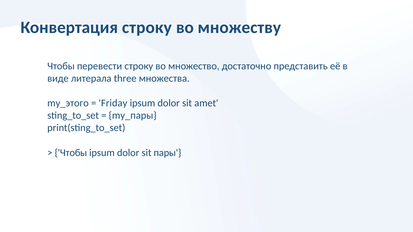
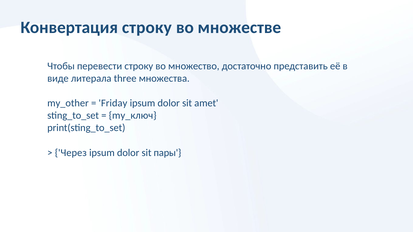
множеству: множеству -> множестве
my_этого: my_этого -> my_other
my_пары: my_пары -> my_ключ
Чтобы at (71, 153): Чтобы -> Через
